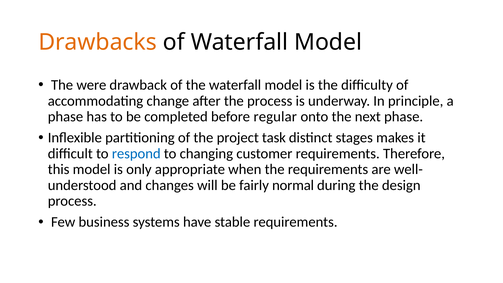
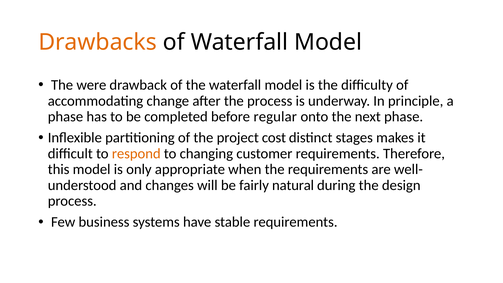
task: task -> cost
respond colour: blue -> orange
normal: normal -> natural
